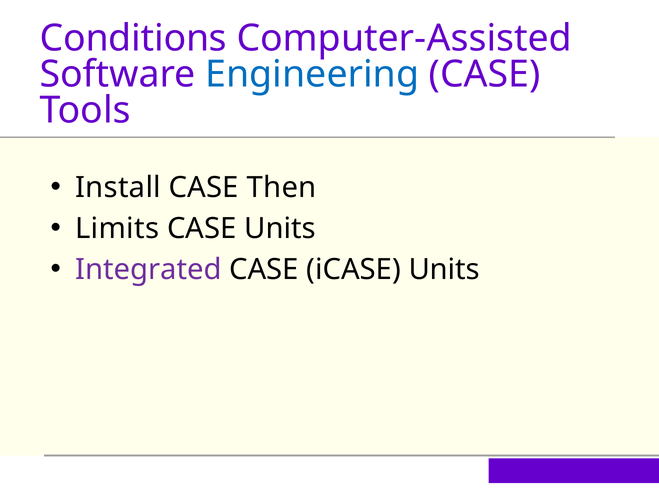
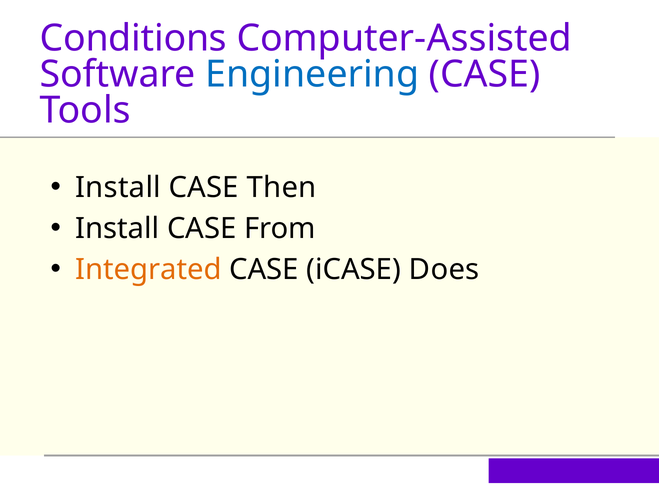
Limits at (117, 229): Limits -> Install
CASE Units: Units -> From
Integrated colour: purple -> orange
iCASE Units: Units -> Does
